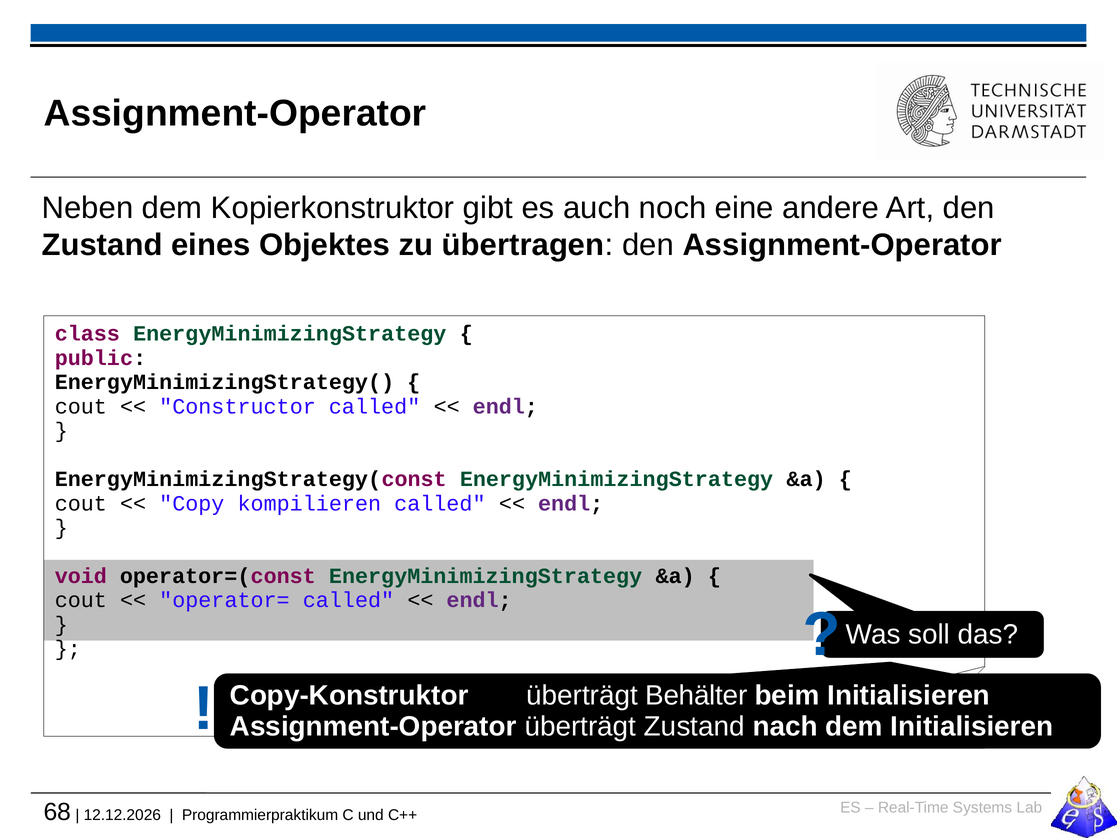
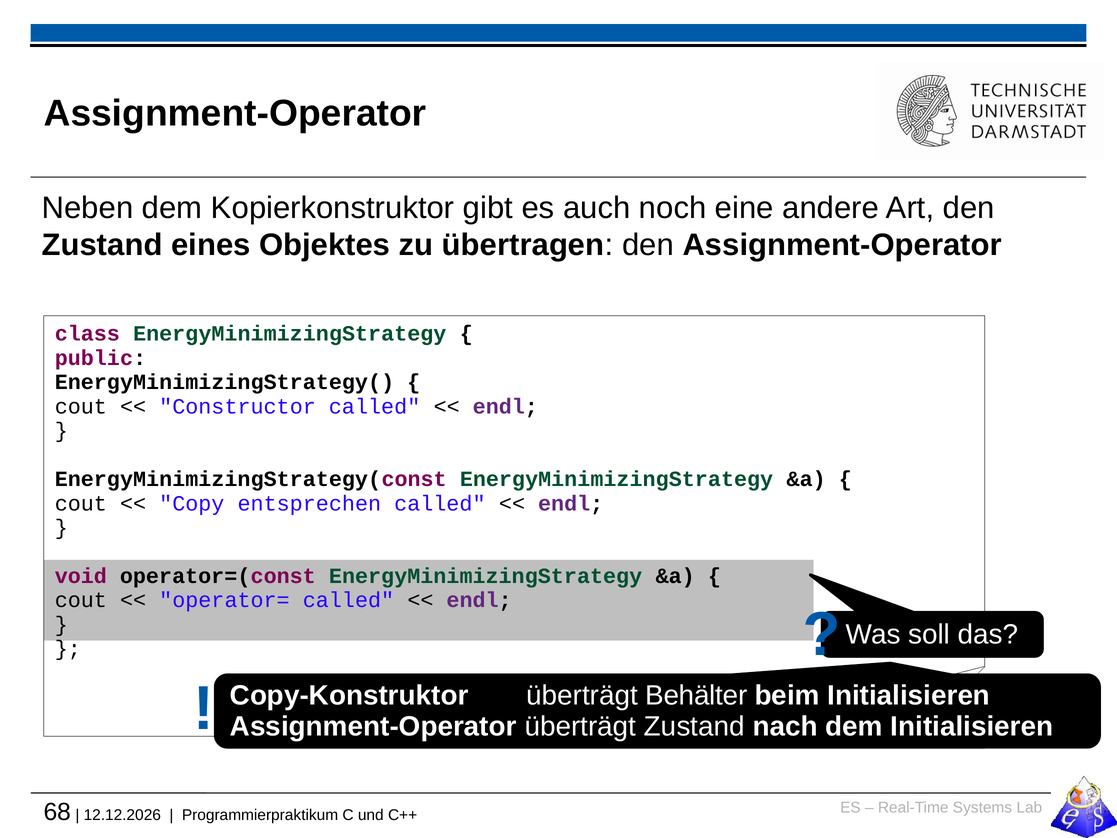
kompilieren: kompilieren -> entsprechen
